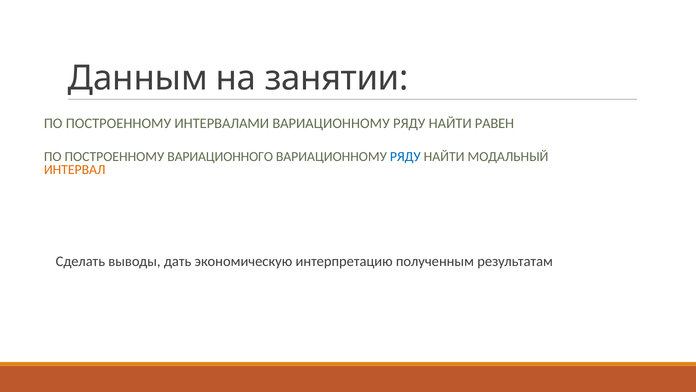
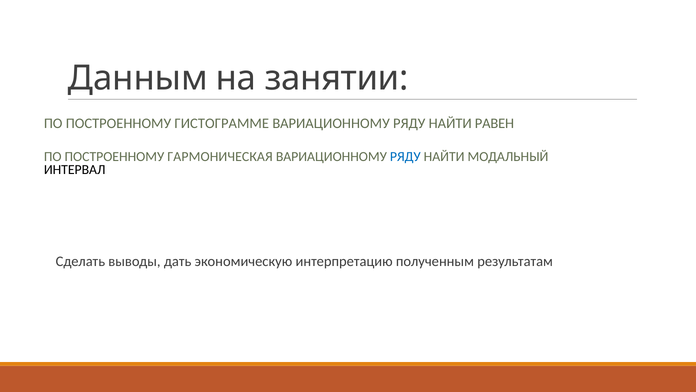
ИНТЕРВАЛАМИ: ИНТЕРВАЛАМИ -> ГИСТОГРАММЕ
ВАРИАЦИОННОГО: ВАРИАЦИОННОГО -> ГАРМОНИЧЕСКАЯ
ИНТЕРВАЛ colour: orange -> black
